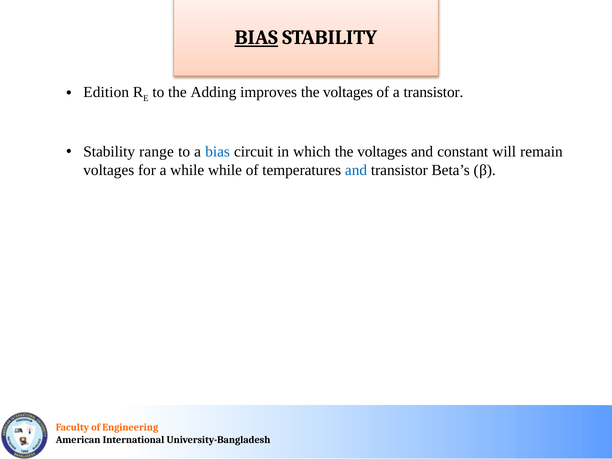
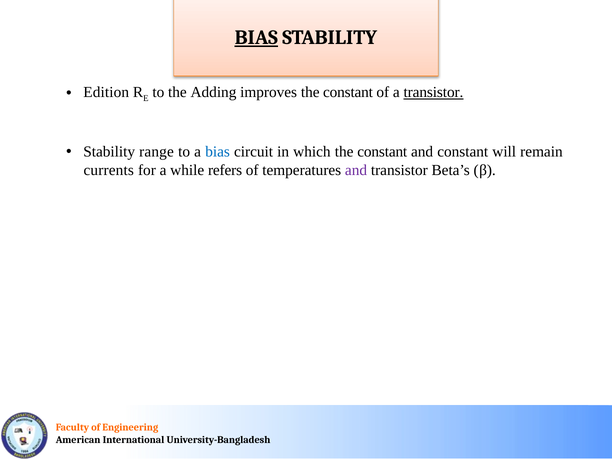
improves the voltages: voltages -> constant
transistor at (433, 92) underline: none -> present
which the voltages: voltages -> constant
voltages at (109, 170): voltages -> currents
while while: while -> refers
and at (356, 170) colour: blue -> purple
